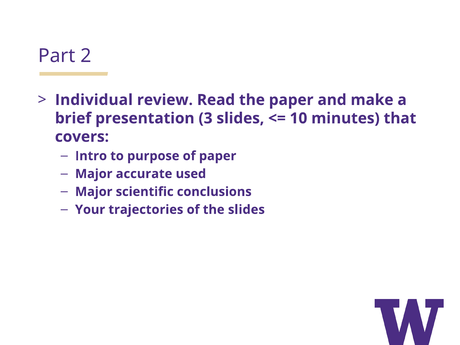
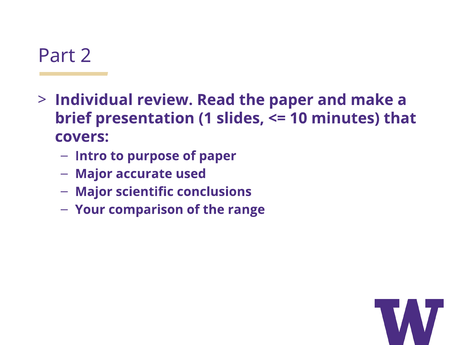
3: 3 -> 1
trajectories: trajectories -> comparison
the slides: slides -> range
